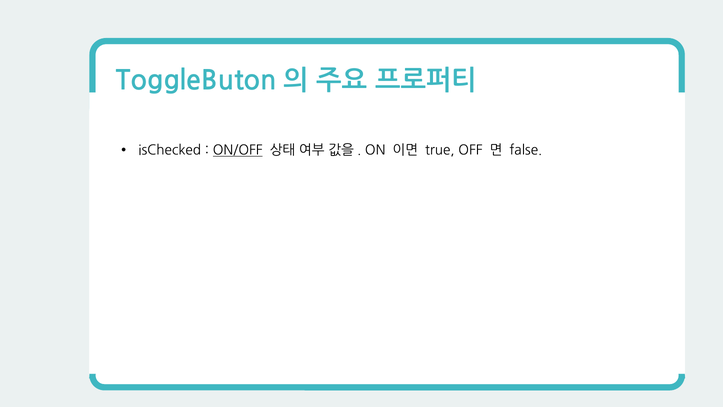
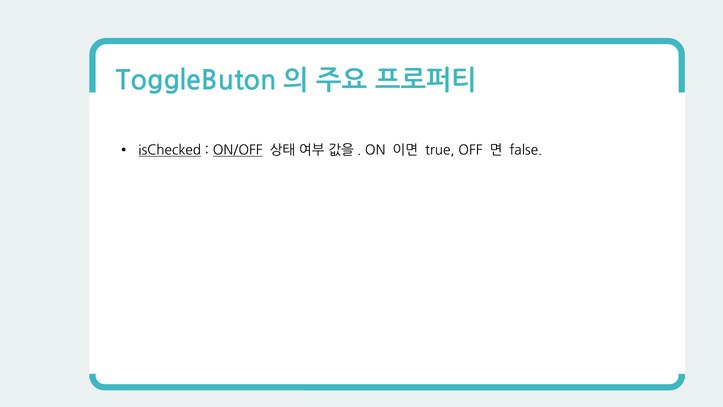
isChecked underline: none -> present
